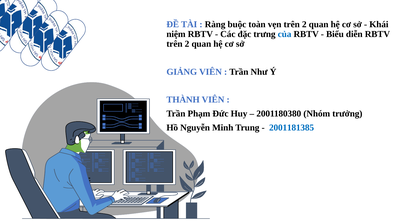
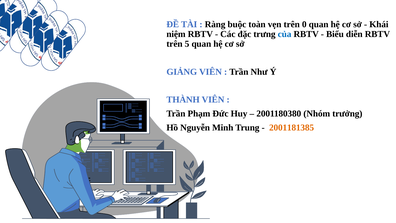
vẹn trên 2: 2 -> 0
2 at (187, 44): 2 -> 5
2001181385 colour: blue -> orange
